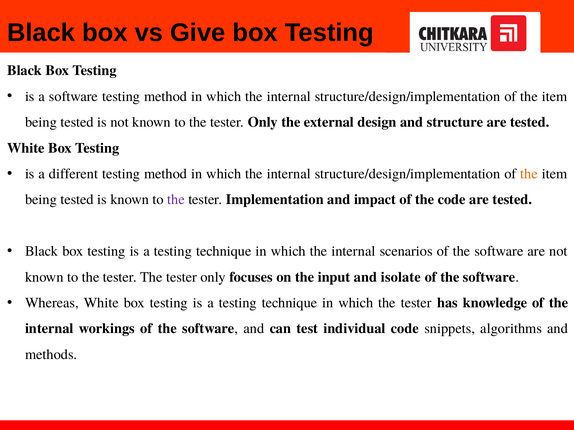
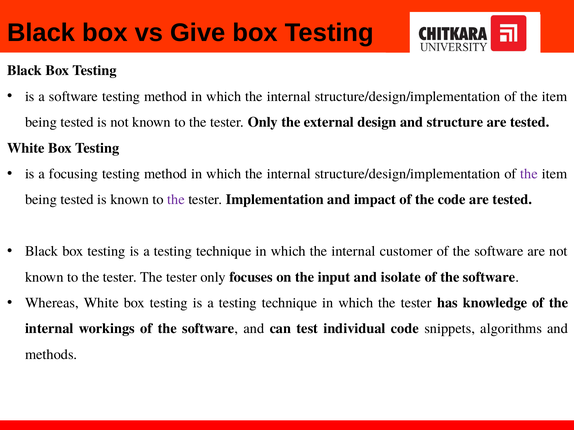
different: different -> focusing
the at (529, 174) colour: orange -> purple
scenarios: scenarios -> customer
